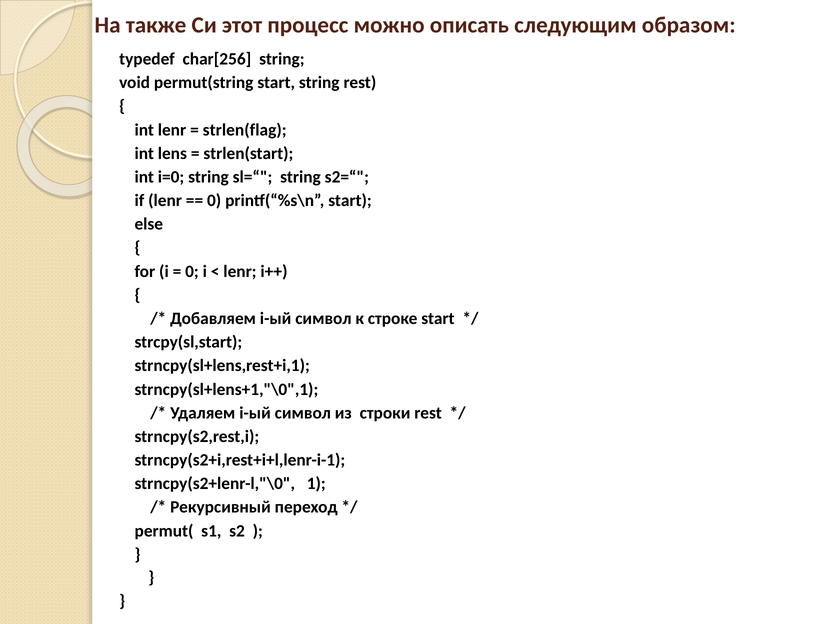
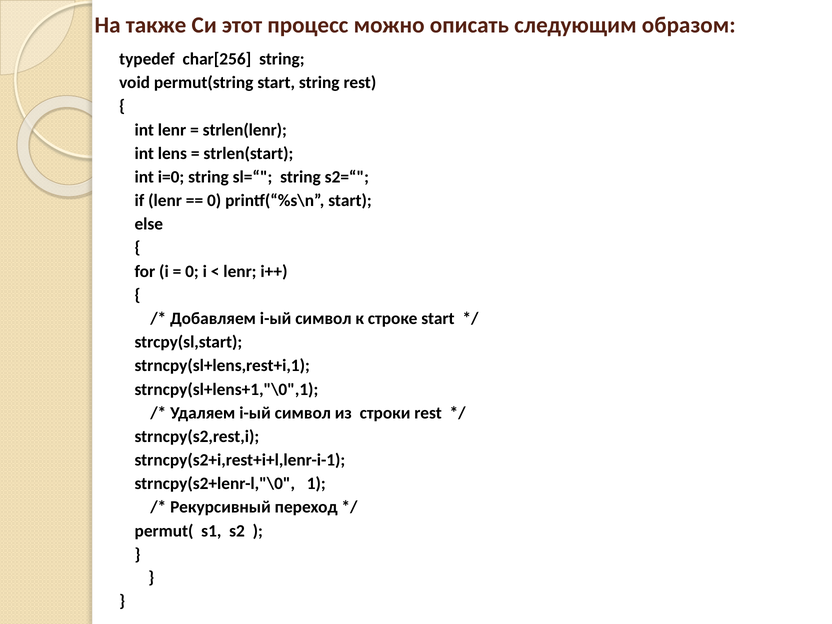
strlen(flag: strlen(flag -> strlen(lenr
